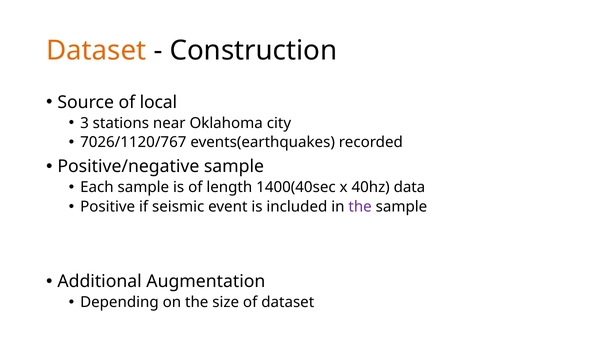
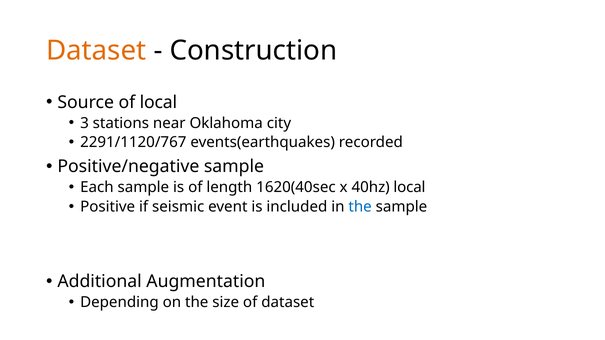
7026/1120/767: 7026/1120/767 -> 2291/1120/767
1400(40sec: 1400(40sec -> 1620(40sec
40hz data: data -> local
the at (360, 207) colour: purple -> blue
